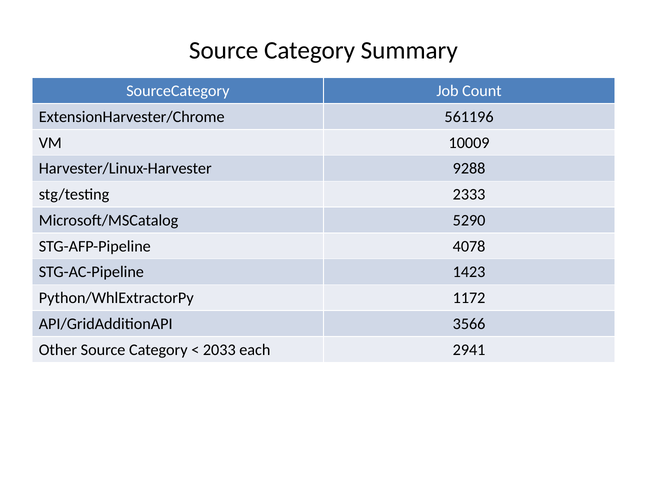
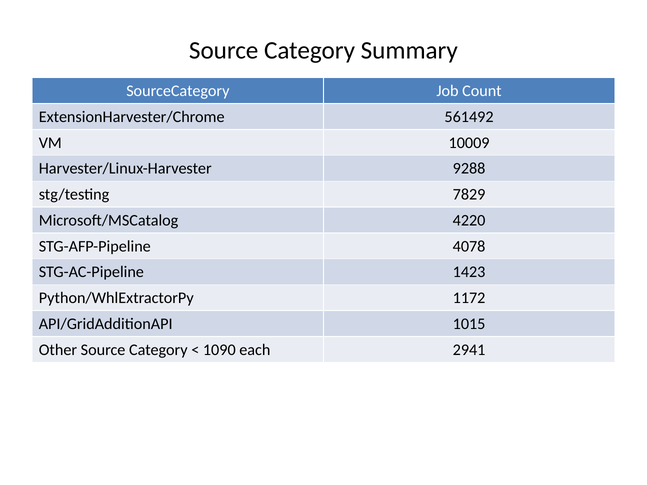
561196: 561196 -> 561492
2333: 2333 -> 7829
5290: 5290 -> 4220
3566: 3566 -> 1015
2033: 2033 -> 1090
